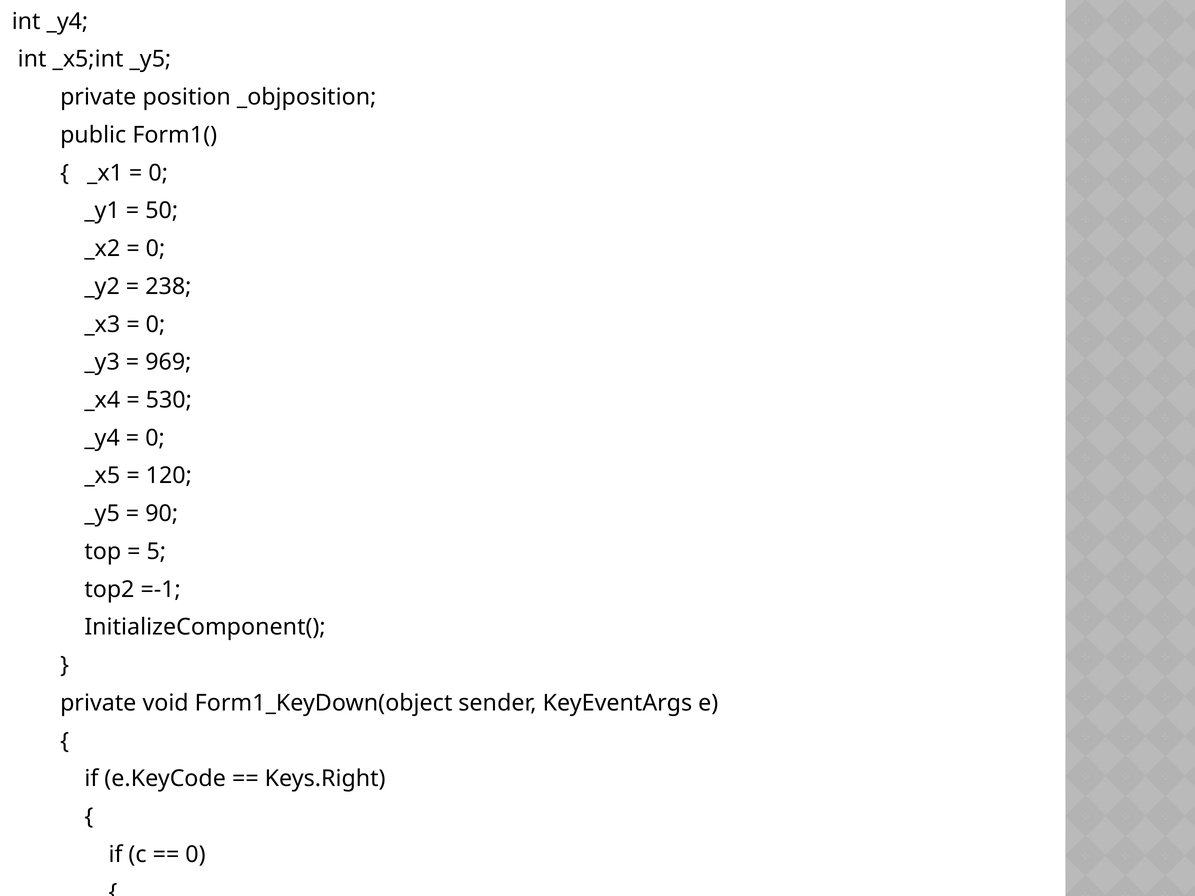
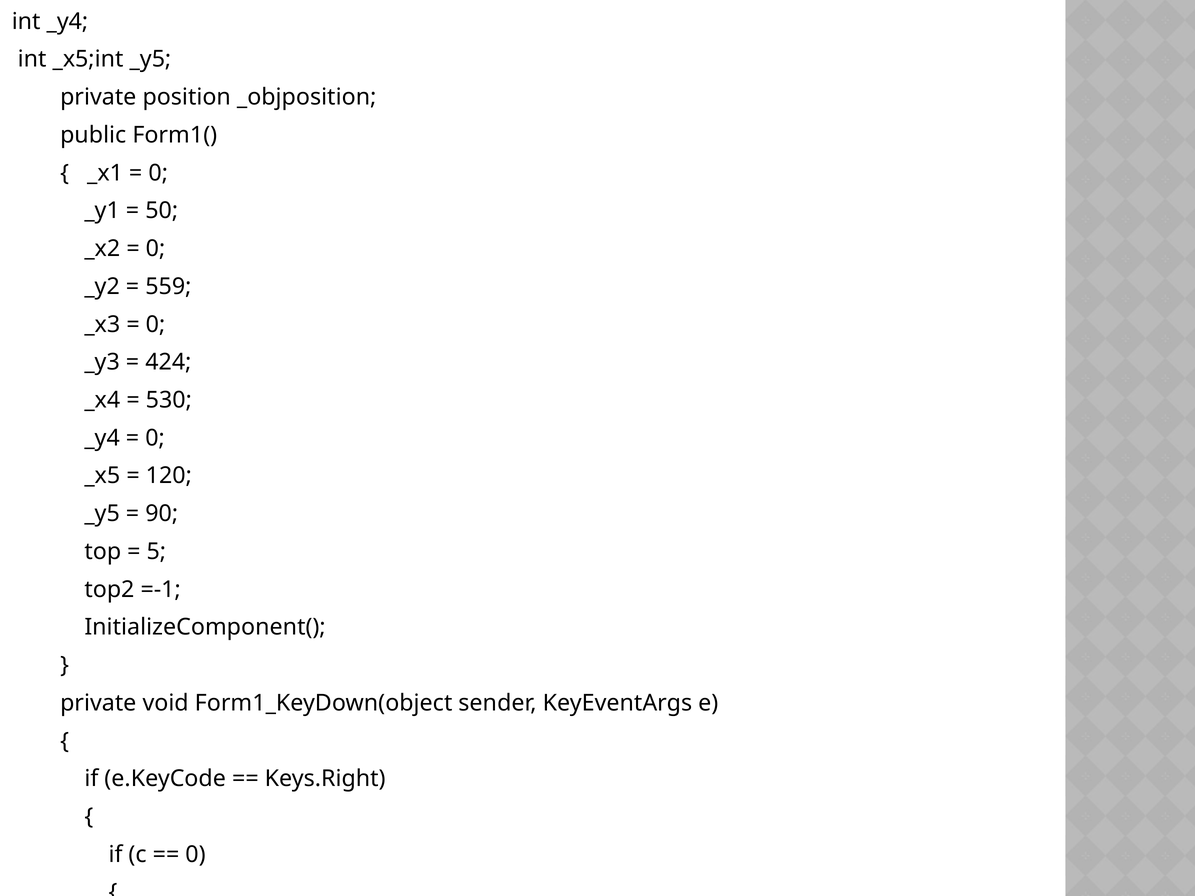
238: 238 -> 559
969: 969 -> 424
